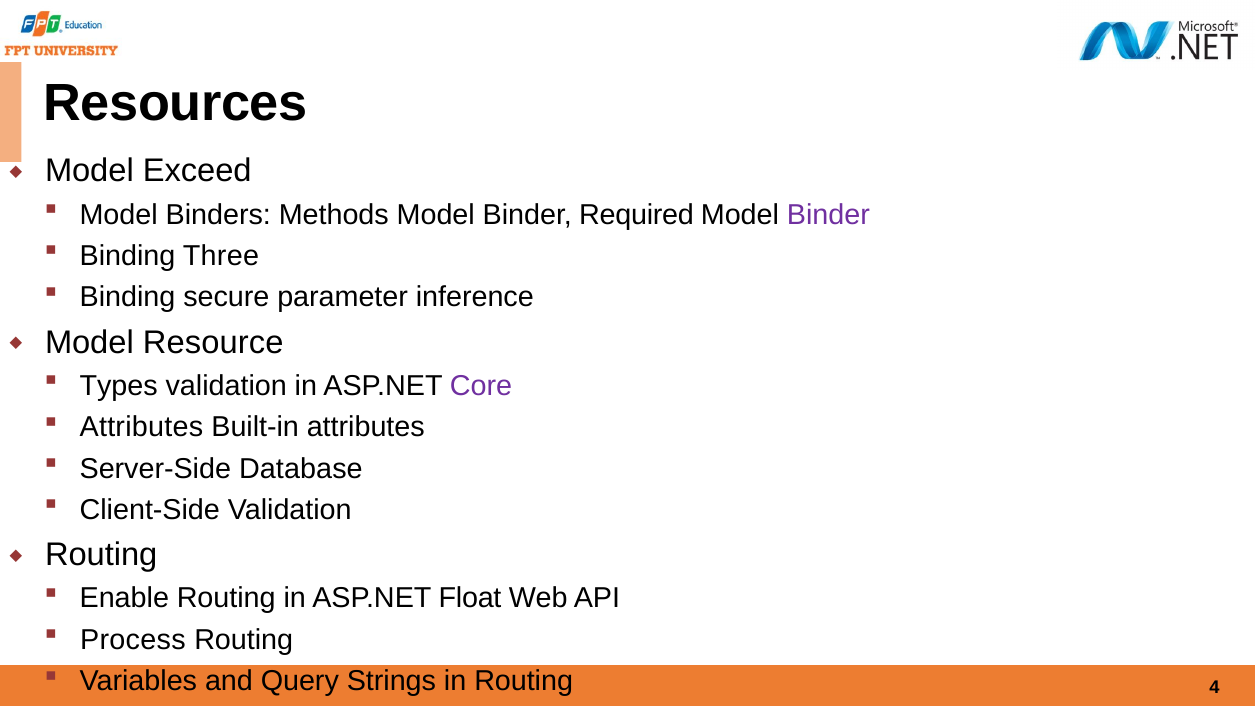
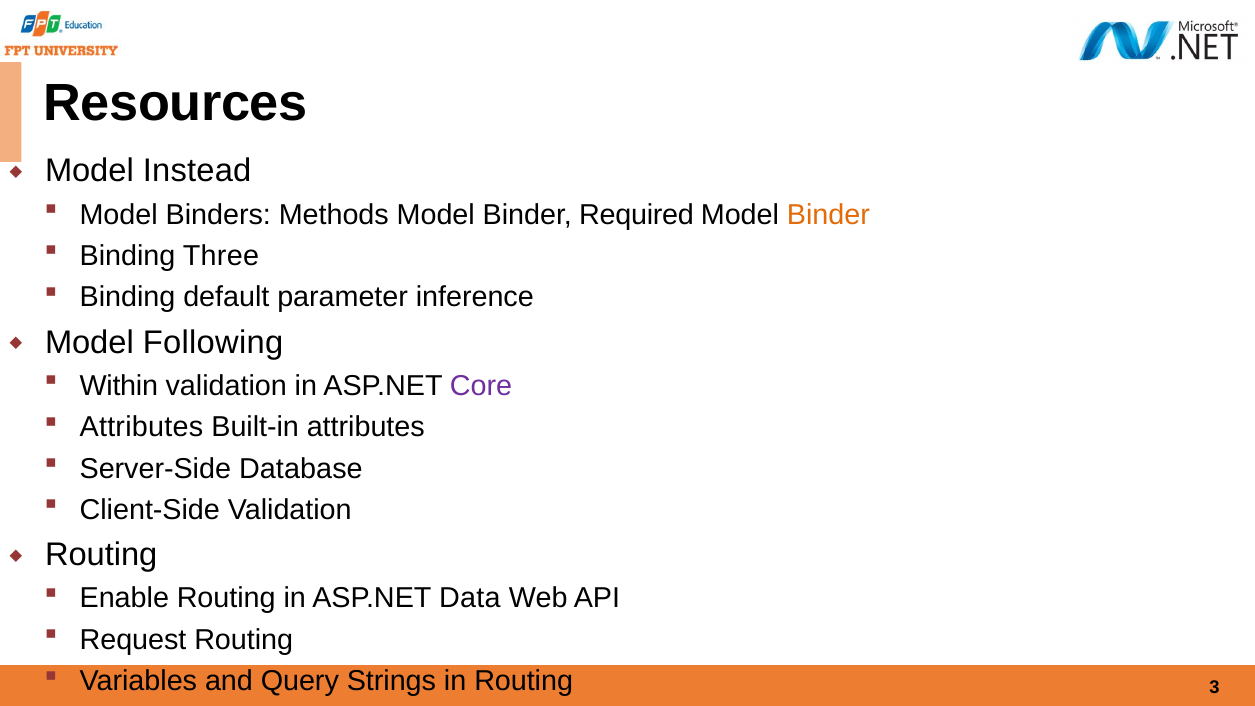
Exceed: Exceed -> Instead
Binder at (828, 215) colour: purple -> orange
secure: secure -> default
Resource: Resource -> Following
Types: Types -> Within
Float: Float -> Data
Process: Process -> Request
4: 4 -> 3
